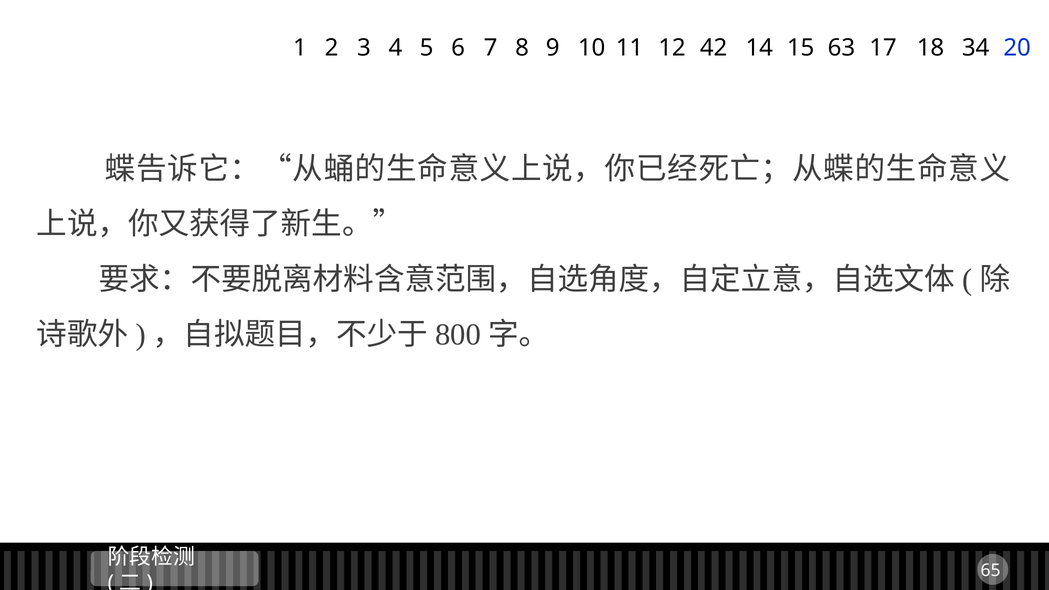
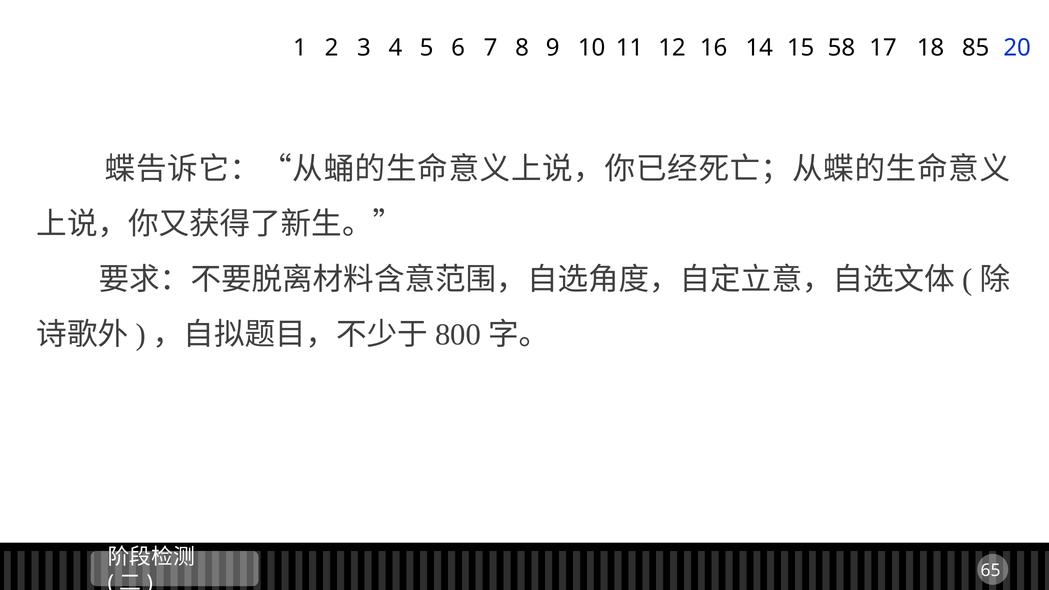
42: 42 -> 16
63: 63 -> 58
34: 34 -> 85
